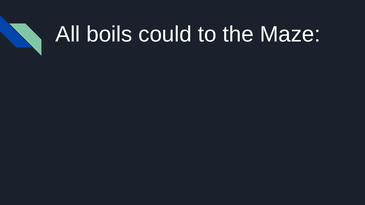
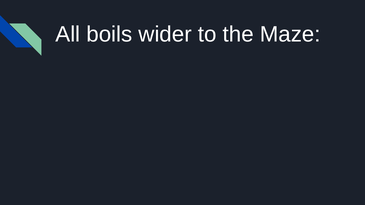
could: could -> wider
